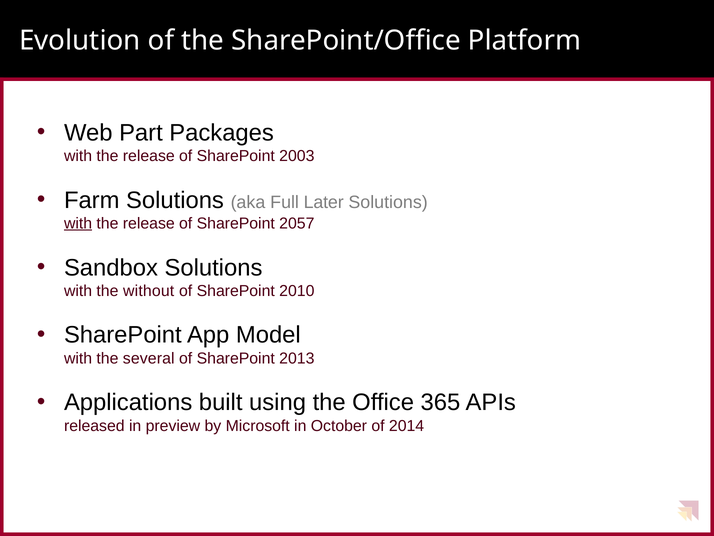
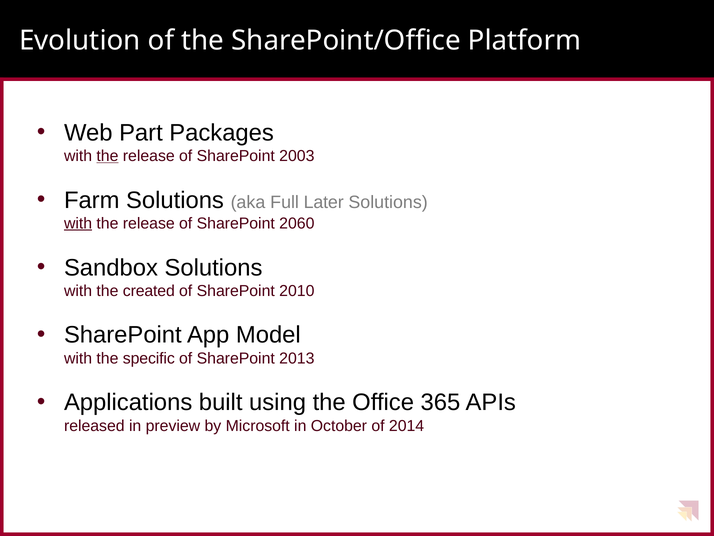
the at (107, 156) underline: none -> present
2057: 2057 -> 2060
without: without -> created
several: several -> specific
